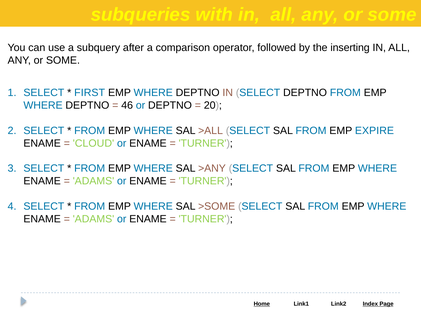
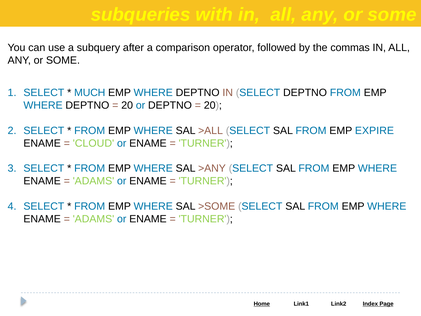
inserting: inserting -> commas
FIRST: FIRST -> MUCH
46 at (127, 105): 46 -> 20
